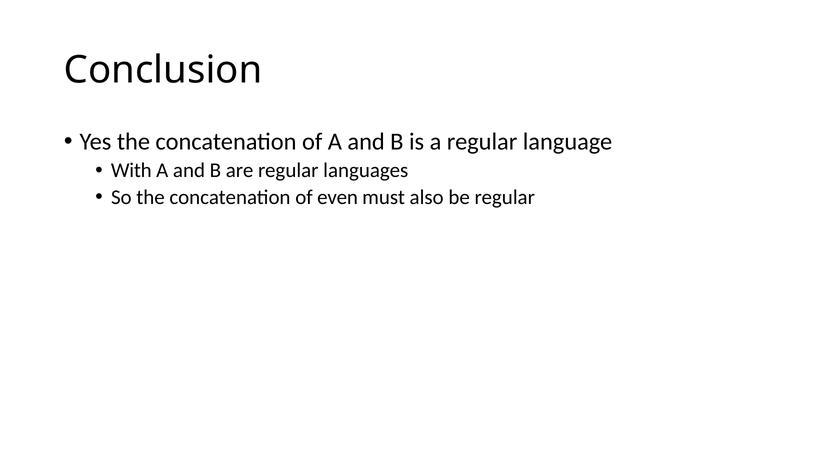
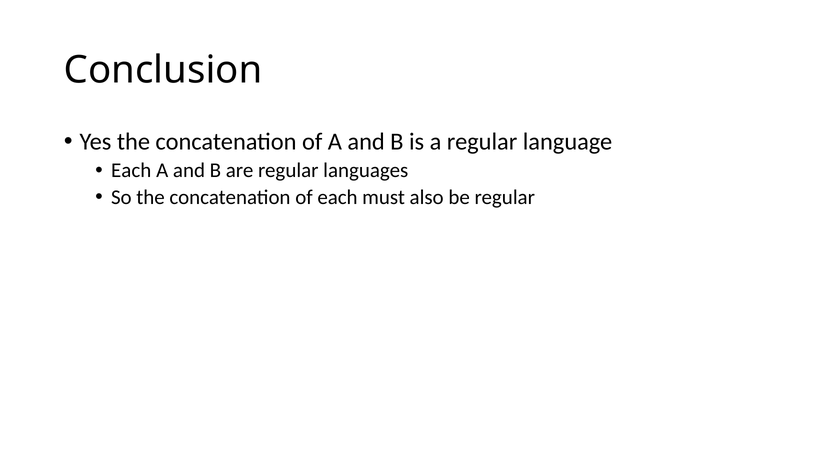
With at (131, 171): With -> Each
of even: even -> each
